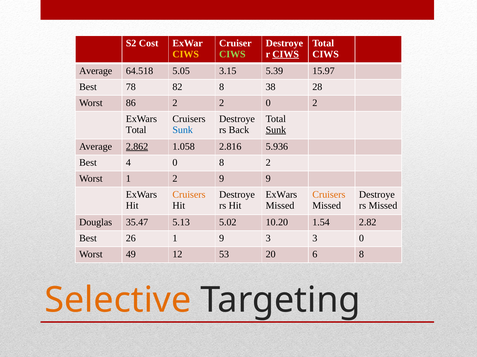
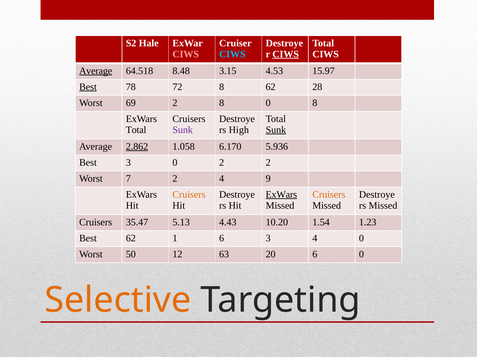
Cost: Cost -> Hale
CIWS at (186, 54) colour: yellow -> pink
CIWS at (232, 54) colour: light green -> light blue
Average at (96, 71) underline: none -> present
5.05: 5.05 -> 8.48
5.39: 5.39 -> 4.53
Best at (88, 87) underline: none -> present
82: 82 -> 72
8 38: 38 -> 62
86: 86 -> 69
2 2: 2 -> 8
0 2: 2 -> 8
Sunk at (183, 130) colour: blue -> purple
Back: Back -> High
2.816: 2.816 -> 6.170
Best 4: 4 -> 3
0 8: 8 -> 2
Worst 1: 1 -> 7
2 9: 9 -> 4
ExWars at (281, 195) underline: none -> present
Douglas at (96, 223): Douglas -> Cruisers
5.02: 5.02 -> 4.43
2.82: 2.82 -> 1.23
Best 26: 26 -> 62
1 9: 9 -> 6
3 3: 3 -> 4
49: 49 -> 50
53: 53 -> 63
6 8: 8 -> 0
